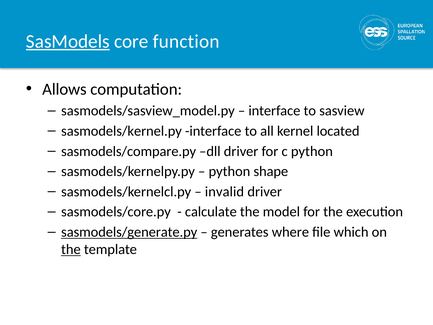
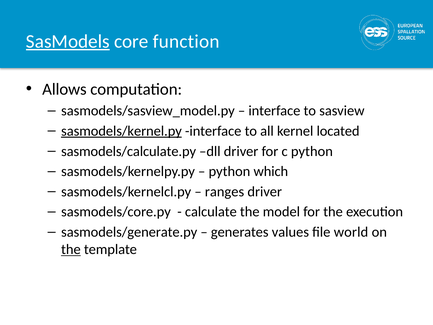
sasmodels/kernel.py underline: none -> present
sasmodels/compare.py: sasmodels/compare.py -> sasmodels/calculate.py
shape: shape -> which
invalid: invalid -> ranges
sasmodels/generate.py underline: present -> none
where: where -> values
which: which -> world
